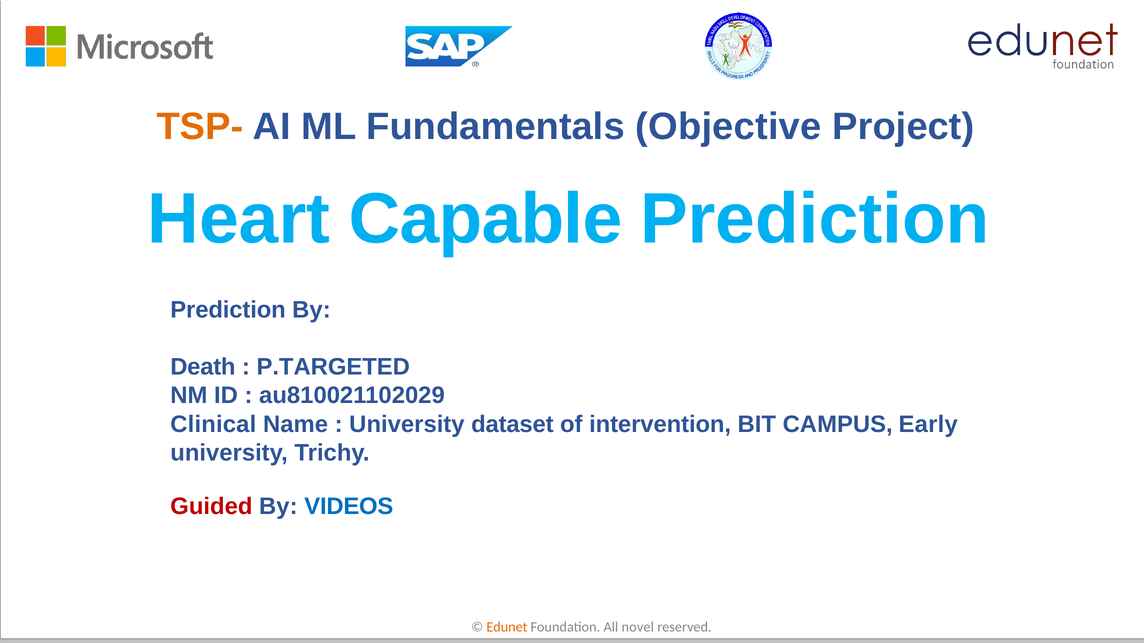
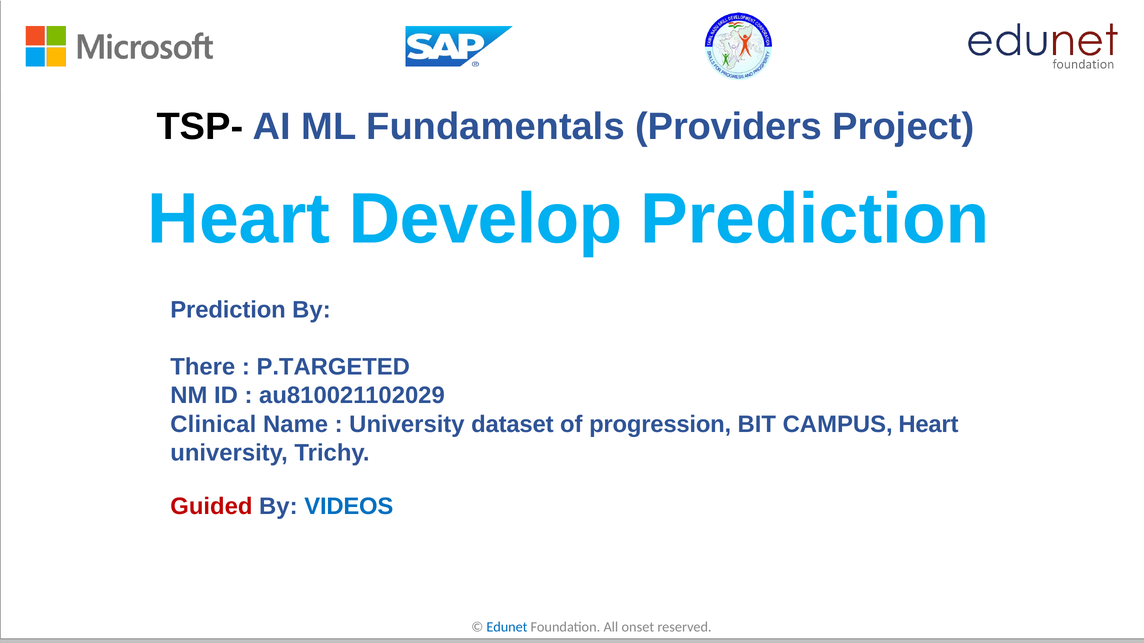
TSP- colour: orange -> black
Objective: Objective -> Providers
Capable: Capable -> Develop
Death: Death -> There
intervention: intervention -> progression
CAMPUS Early: Early -> Heart
Edunet colour: orange -> blue
novel: novel -> onset
